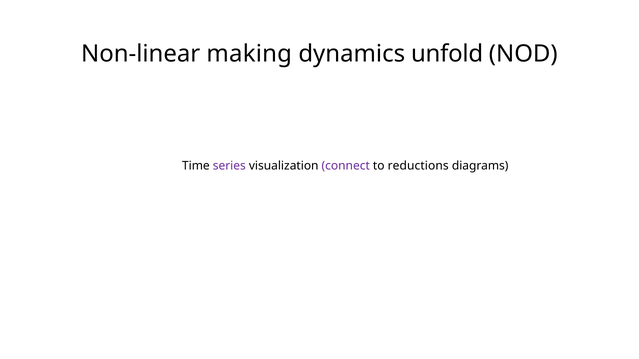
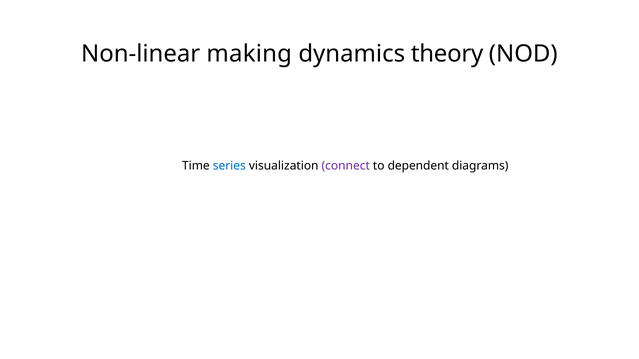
unfold: unfold -> theory
series colour: purple -> blue
reductions: reductions -> dependent
